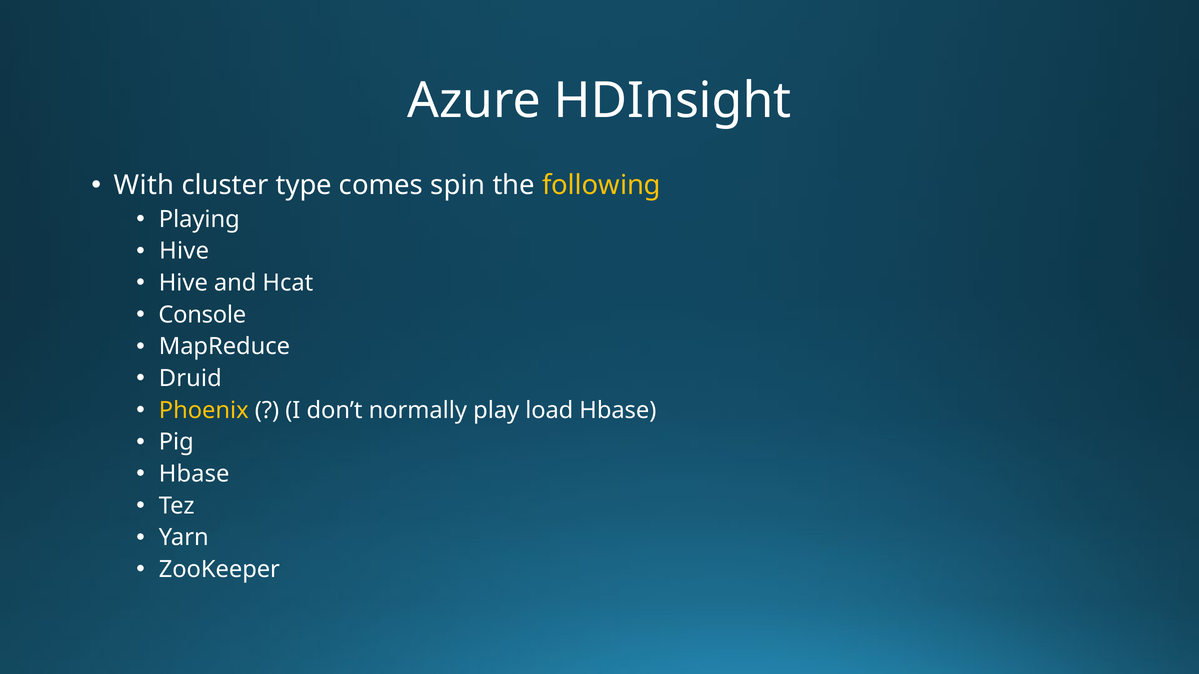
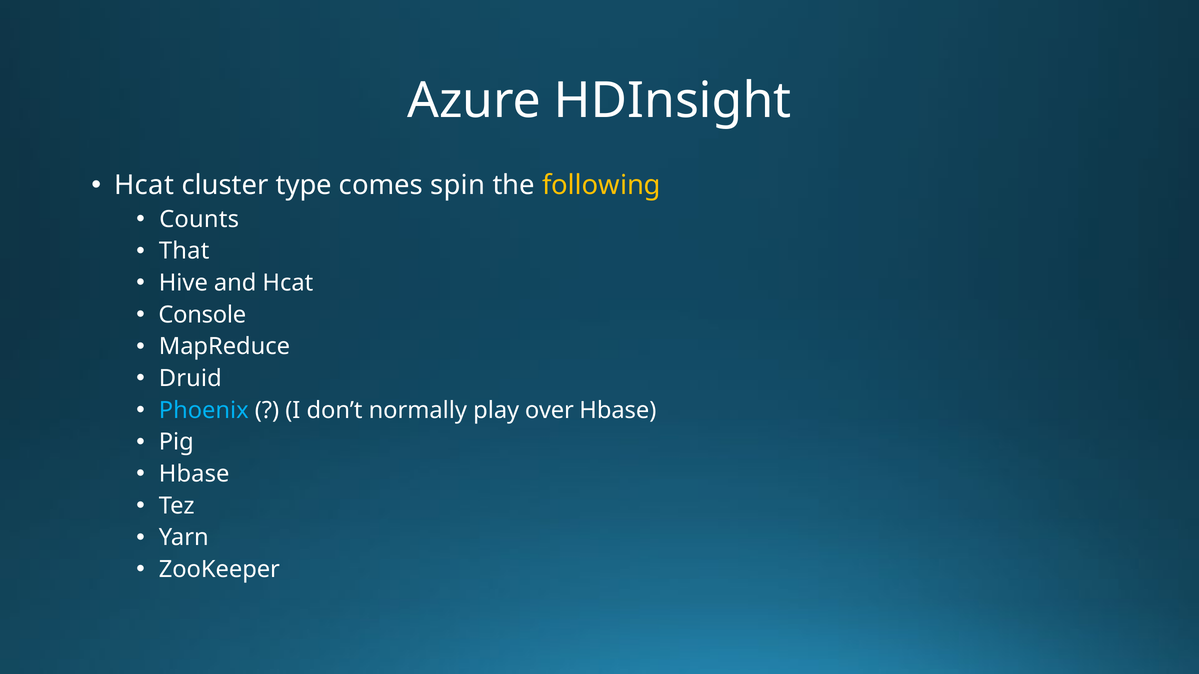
With at (144, 185): With -> Hcat
Playing: Playing -> Counts
Hive at (184, 251): Hive -> That
Phoenix colour: yellow -> light blue
load: load -> over
